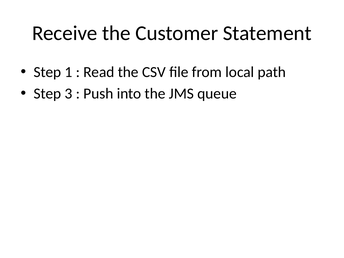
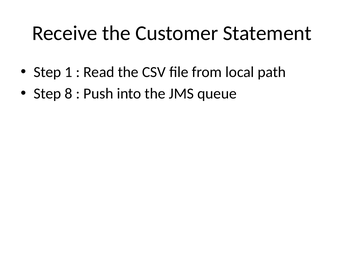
3: 3 -> 8
